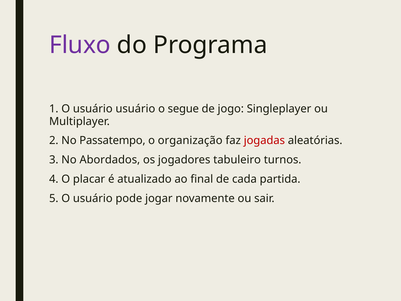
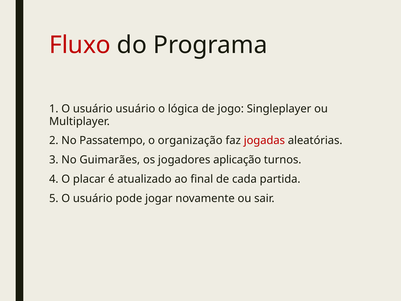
Fluxo colour: purple -> red
segue: segue -> lógica
Abordados: Abordados -> Guimarães
tabuleiro: tabuleiro -> aplicação
